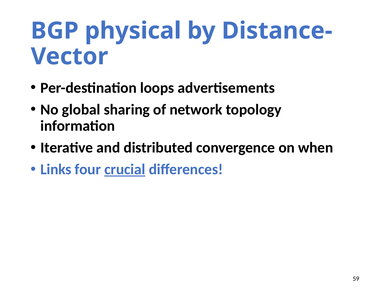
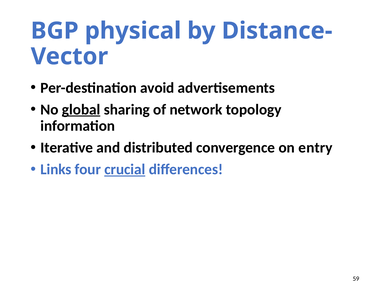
loops: loops -> avoid
global underline: none -> present
when: when -> entry
